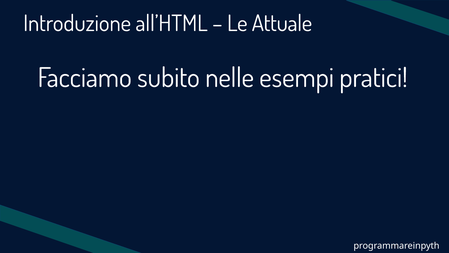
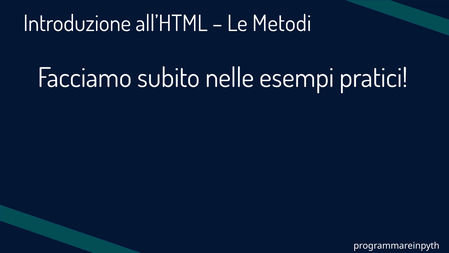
Attuale: Attuale -> Metodi
